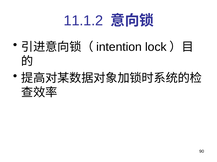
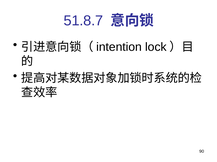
11.1.2: 11.1.2 -> 51.8.7
